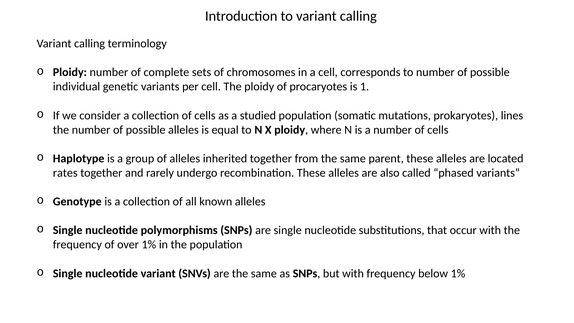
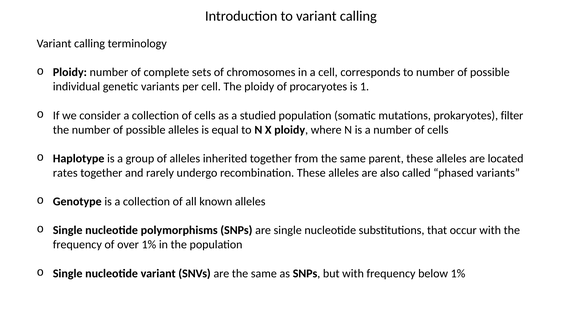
lines: lines -> filter
